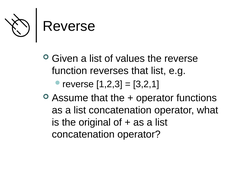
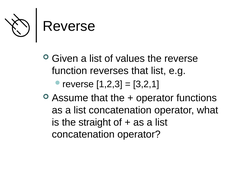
original: original -> straight
